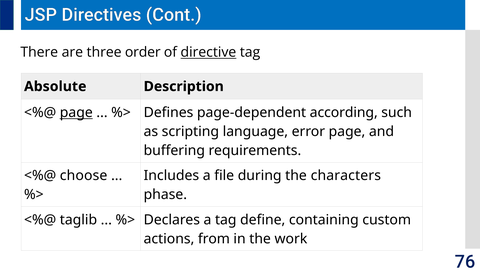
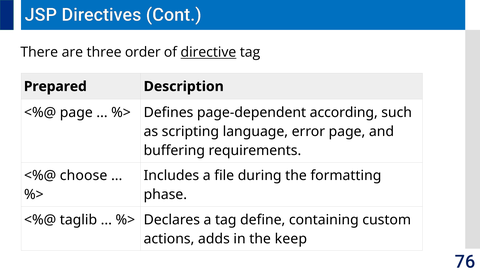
Absolute: Absolute -> Prepared
page at (76, 113) underline: present -> none
characters: characters -> formatting
from: from -> adds
work: work -> keep
